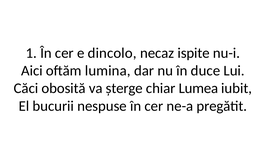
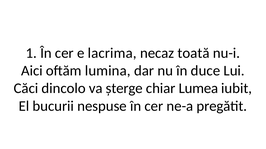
dincolo: dincolo -> lacrima
ispite: ispite -> toată
obosită: obosită -> dincolo
